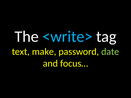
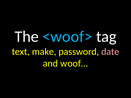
<write>: <write> -> <woof>
date colour: light green -> pink
focus…: focus… -> woof…
